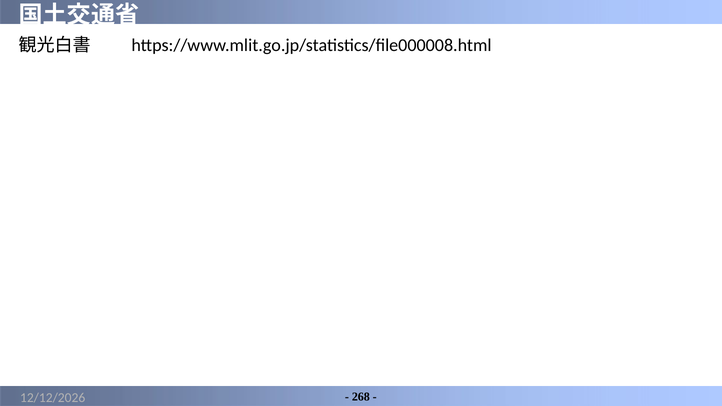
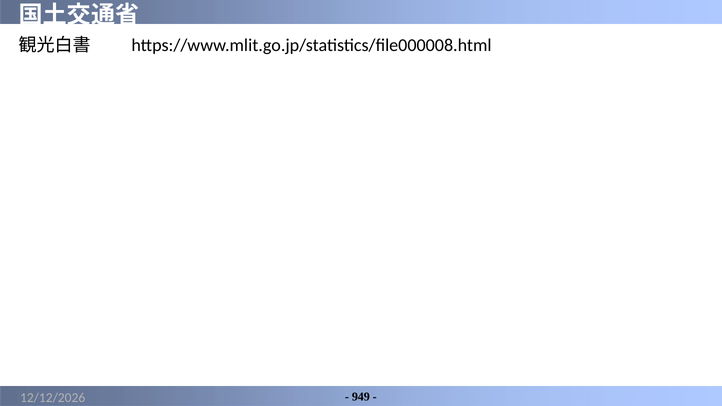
268: 268 -> 949
